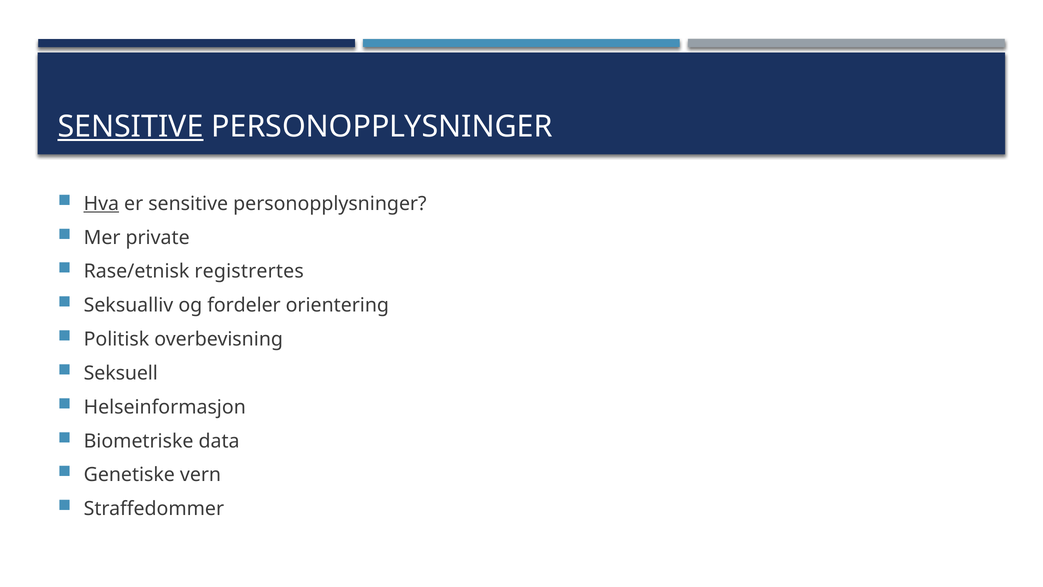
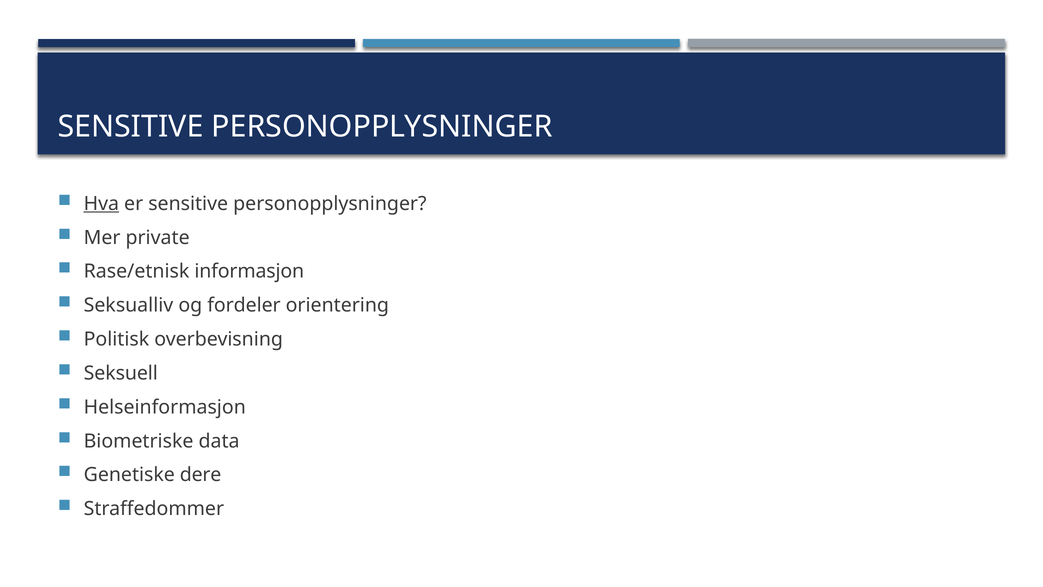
SENSITIVE at (130, 127) underline: present -> none
registrertes: registrertes -> informasjon
vern: vern -> dere
